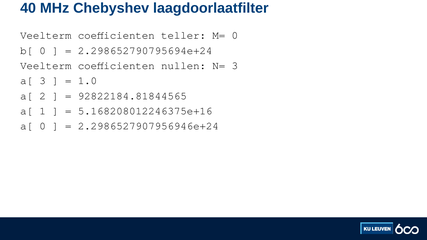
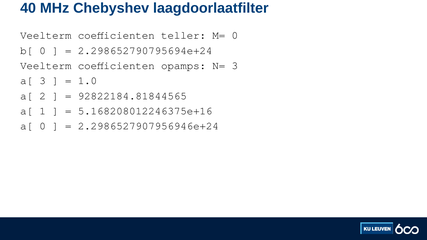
nullen: nullen -> opamps
